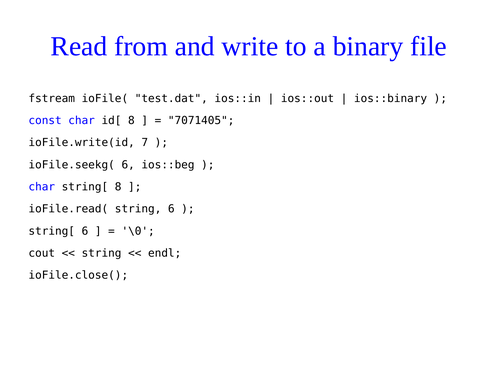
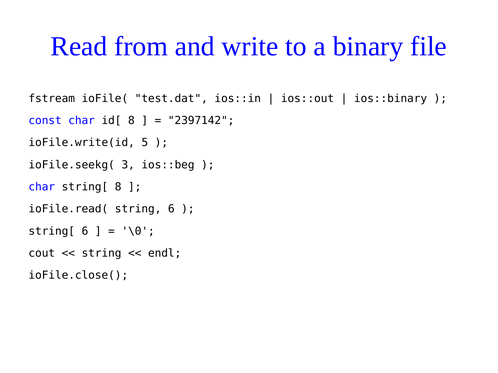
7071405: 7071405 -> 2397142
7: 7 -> 5
ioFile.seekg( 6: 6 -> 3
